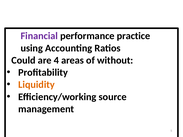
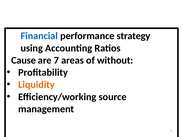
Financial colour: purple -> blue
practice: practice -> strategy
Could: Could -> Cause
4: 4 -> 7
